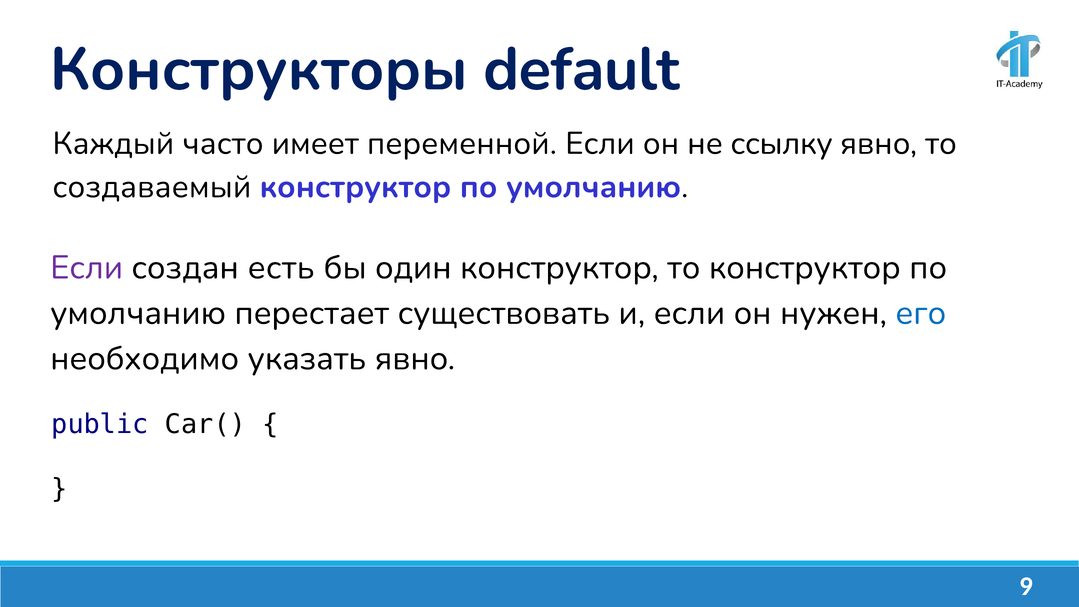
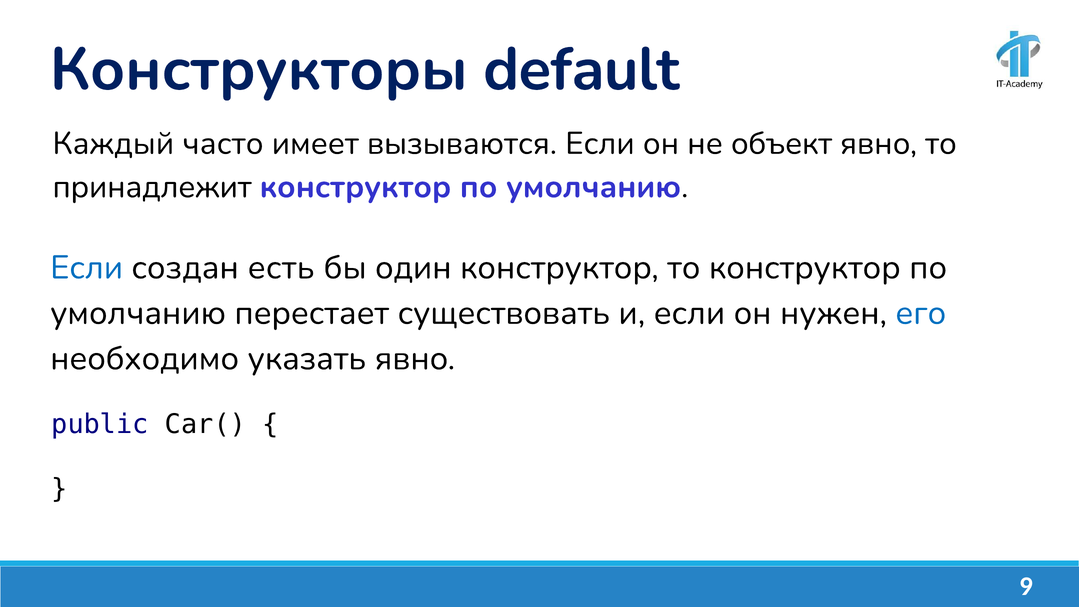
переменной: переменной -> вызываются
ссылку: ссылку -> объект
создаваемый: создаваемый -> принадлежит
Если at (87, 267) colour: purple -> blue
